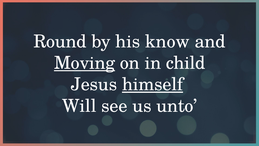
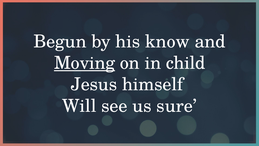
Round: Round -> Begun
himself underline: present -> none
unto: unto -> sure
